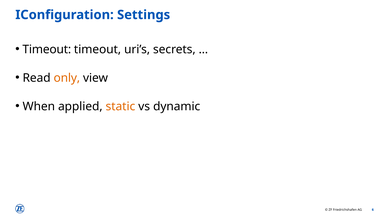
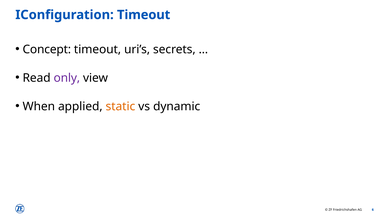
IConfiguration Settings: Settings -> Timeout
Timeout at (47, 49): Timeout -> Concept
only colour: orange -> purple
